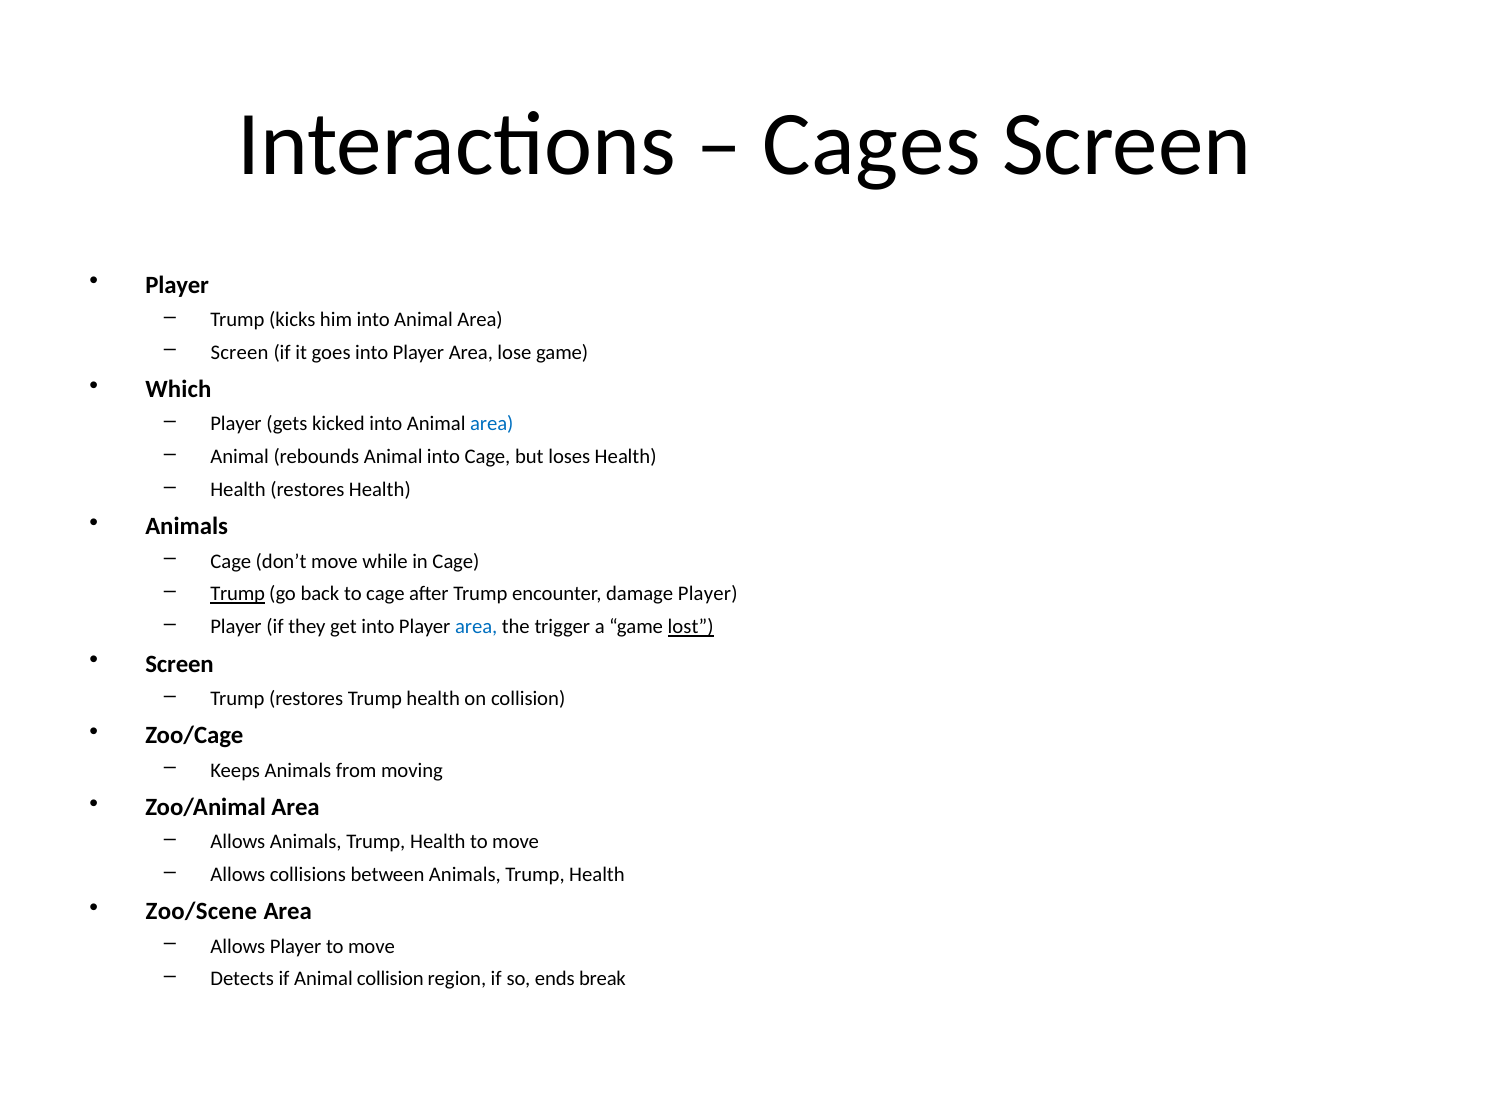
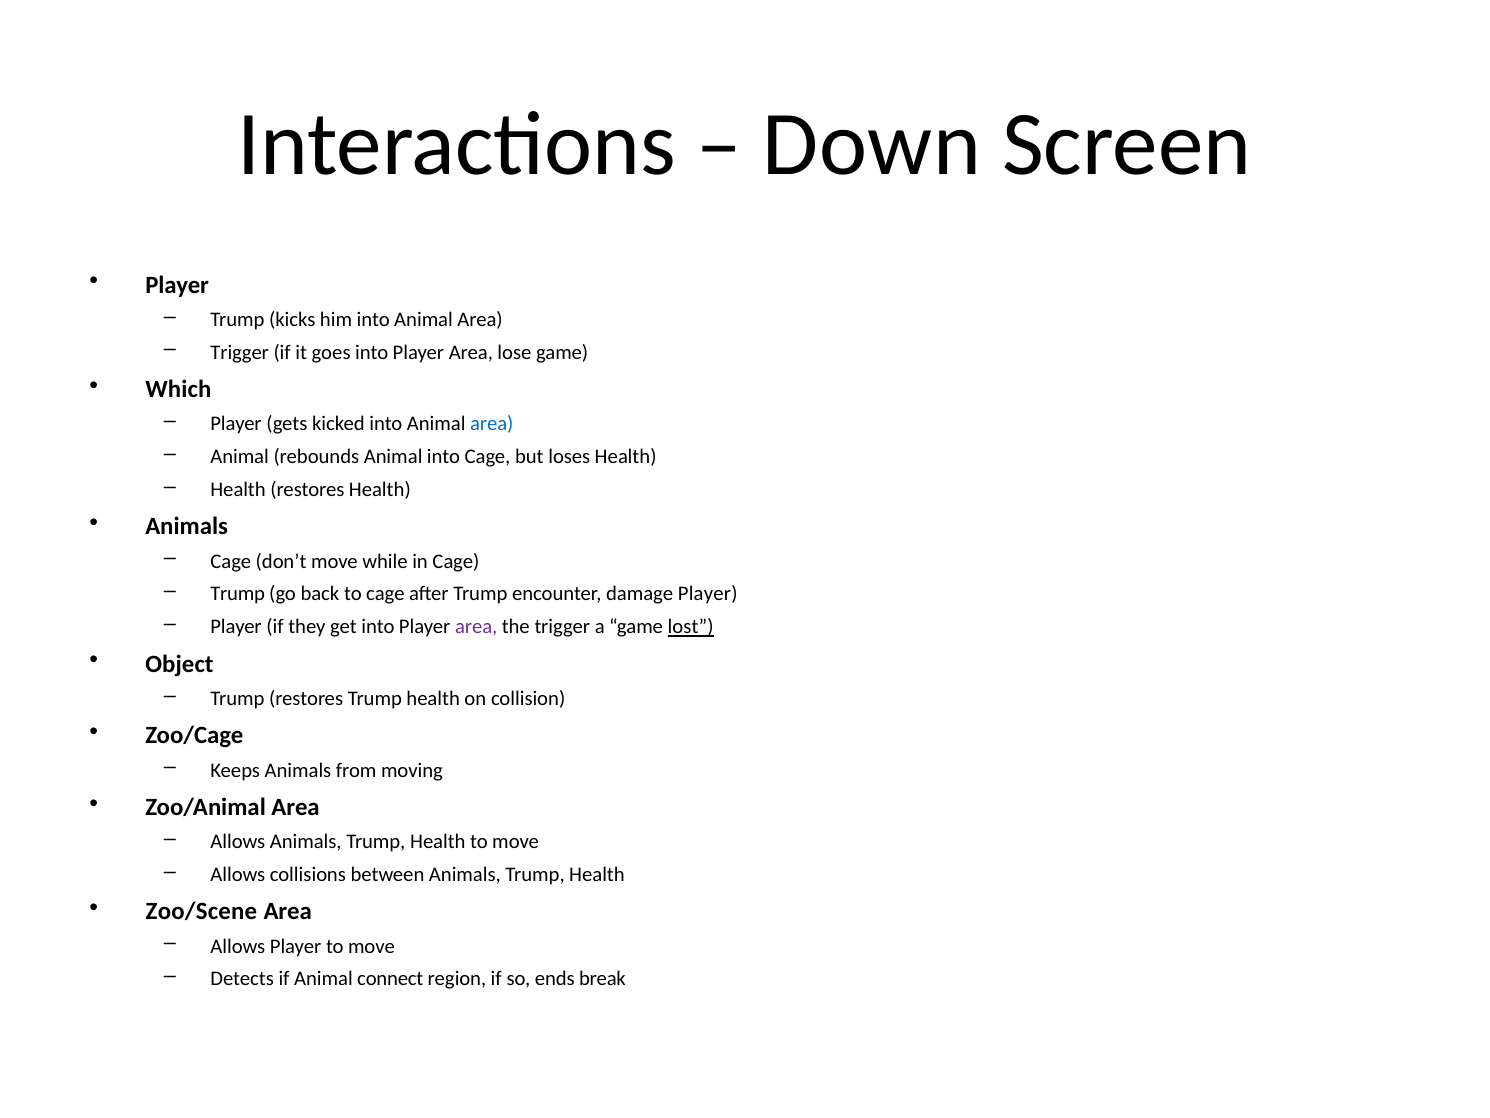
Cages: Cages -> Down
Screen at (240, 352): Screen -> Trigger
Trump at (238, 594) underline: present -> none
area at (476, 627) colour: blue -> purple
Screen at (180, 664): Screen -> Object
Animal collision: collision -> connect
